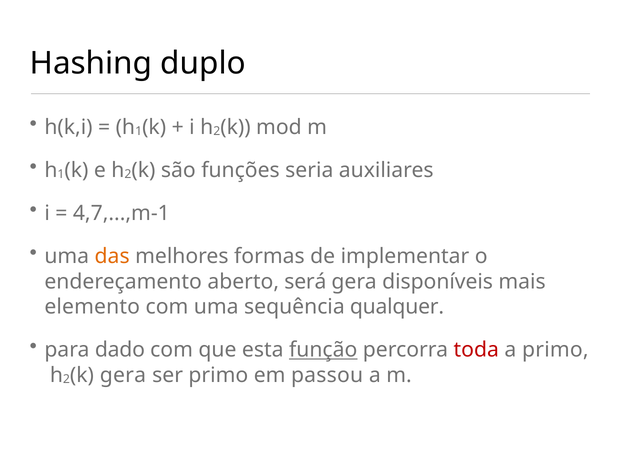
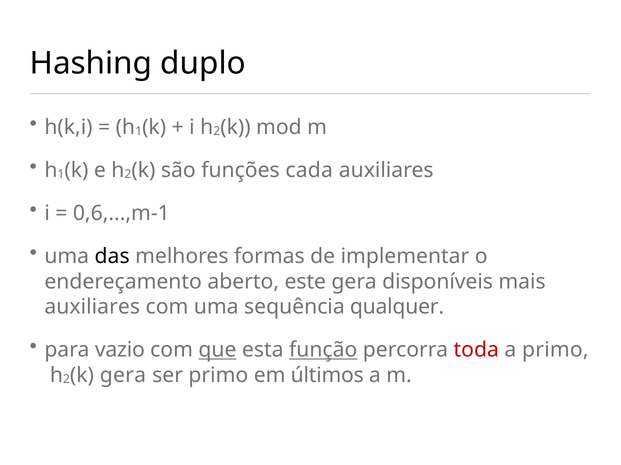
seria: seria -> cada
4,7,...,m-1: 4,7,...,m-1 -> 0,6,...,m-1
das colour: orange -> black
será: será -> este
elemento at (92, 307): elemento -> auxiliares
dado: dado -> vazio
que underline: none -> present
passou: passou -> últimos
